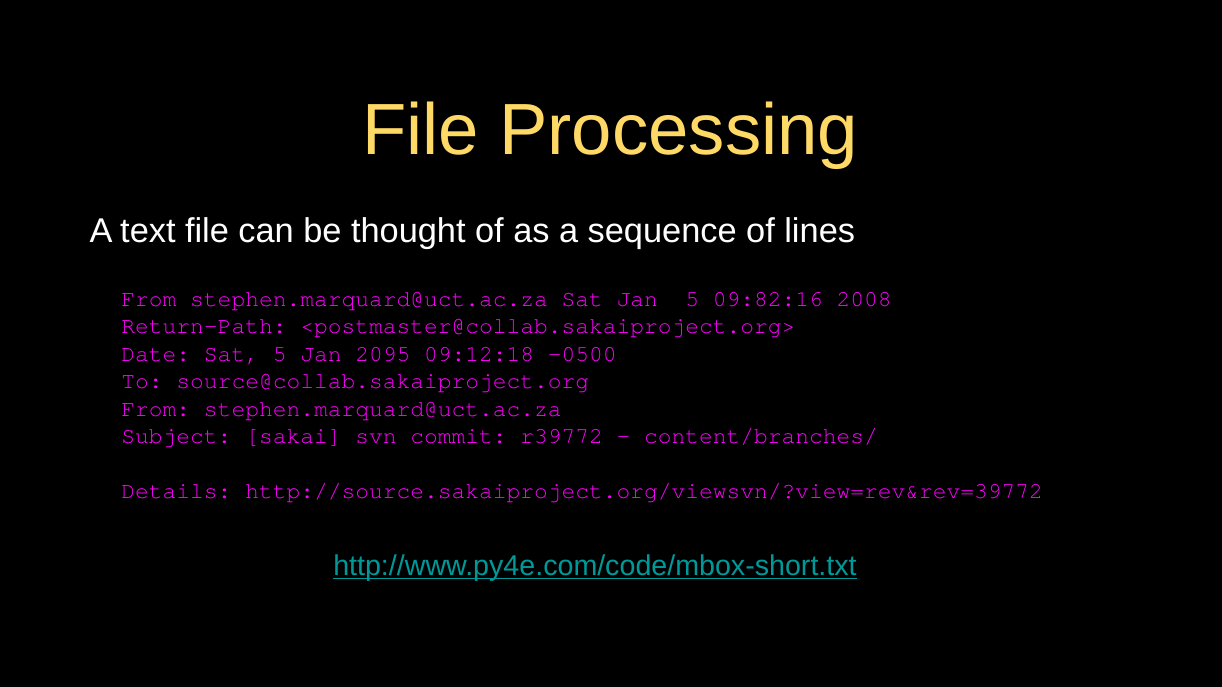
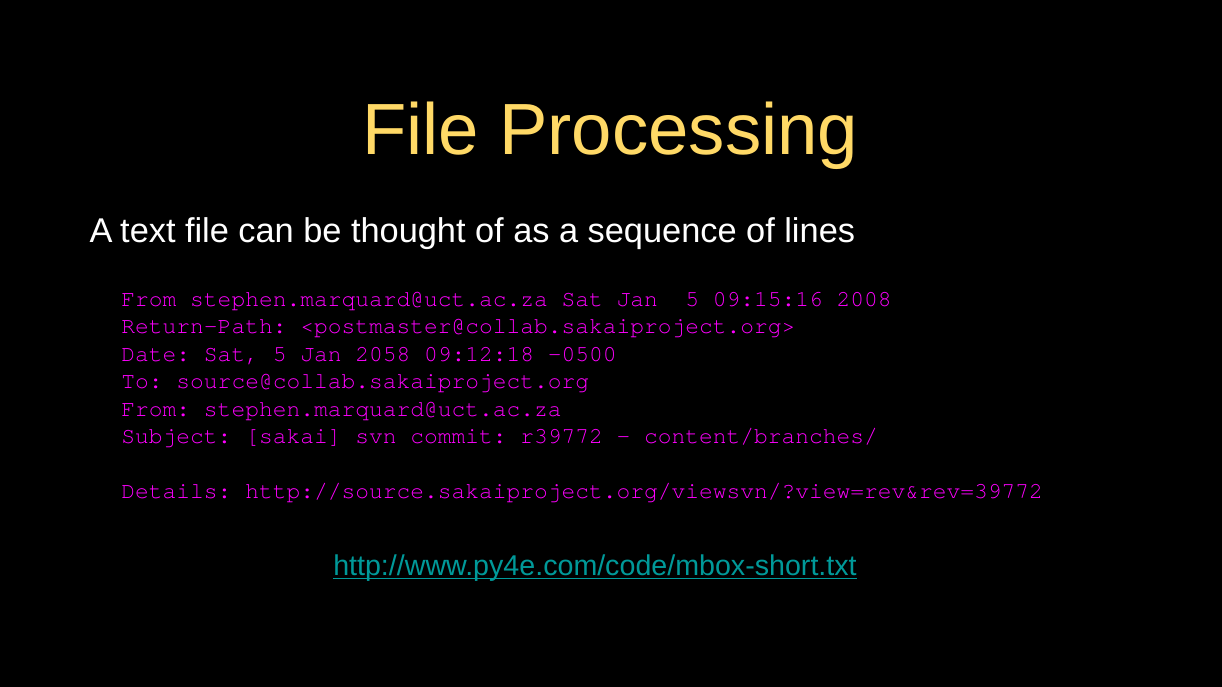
09:82:16: 09:82:16 -> 09:15:16
2095: 2095 -> 2058
